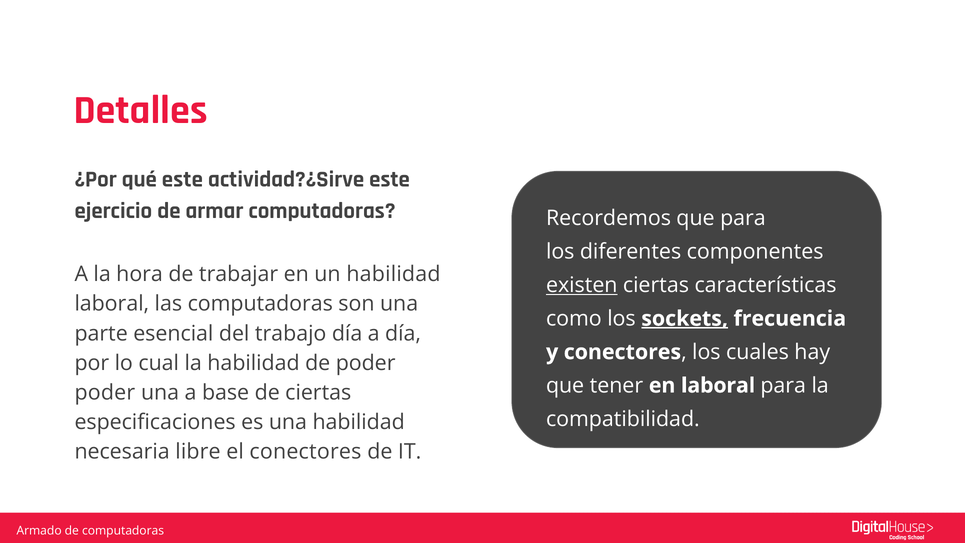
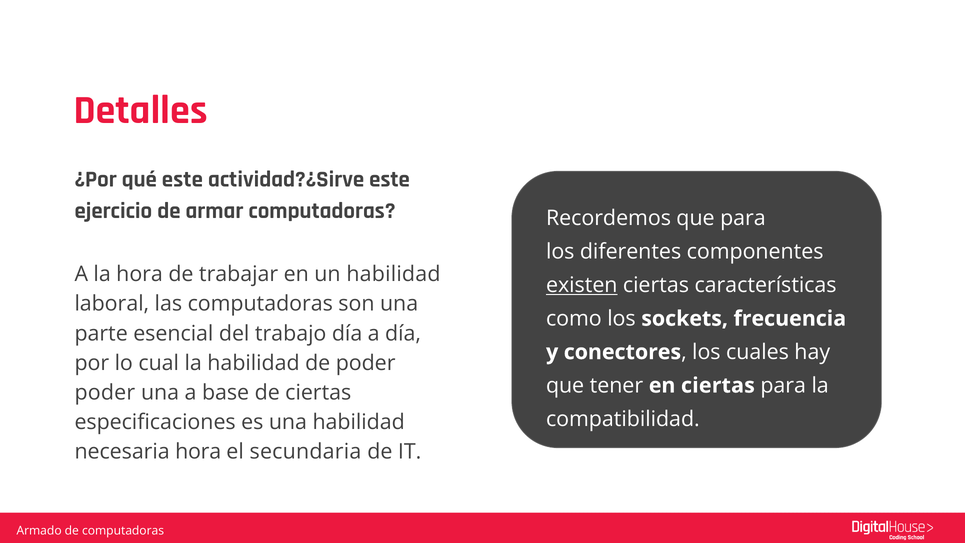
sockets underline: present -> none
en laboral: laboral -> ciertas
necesaria libre: libre -> hora
el conectores: conectores -> secundaria
